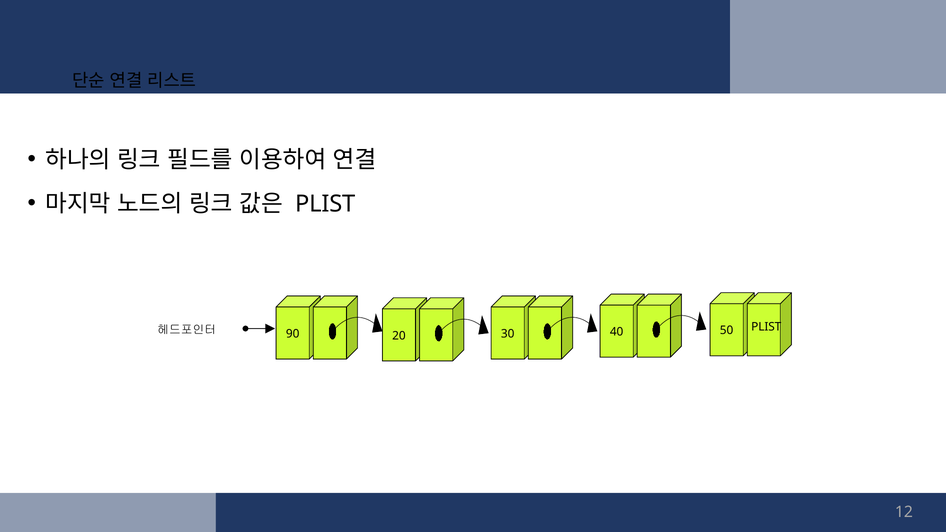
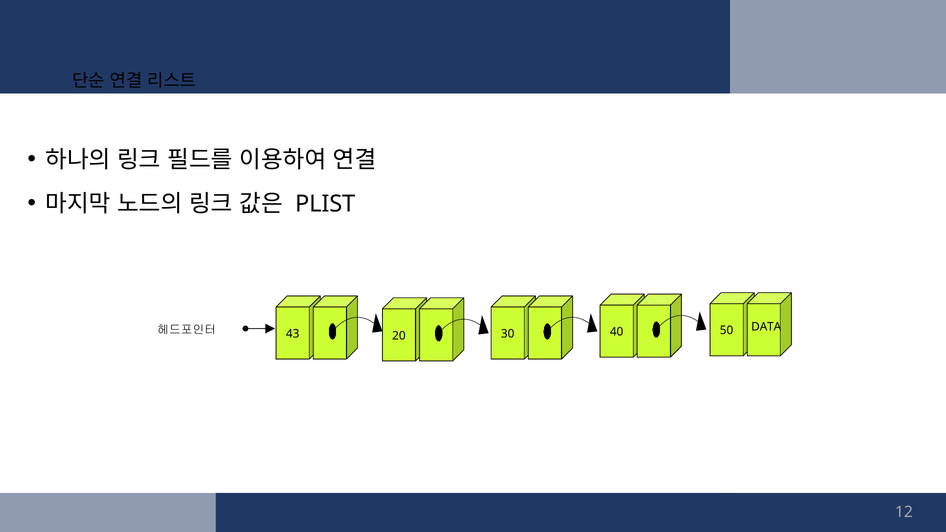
90: 90 -> 43
50 PLIST: PLIST -> DATA
